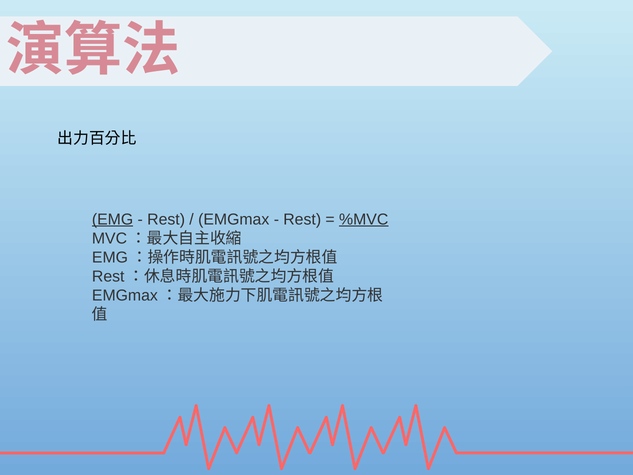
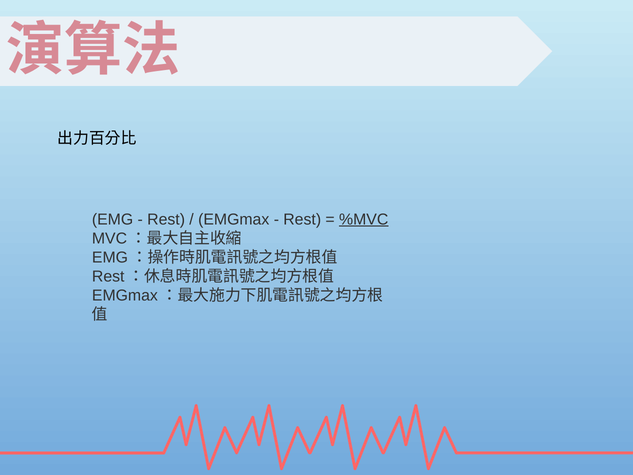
EMG underline: present -> none
